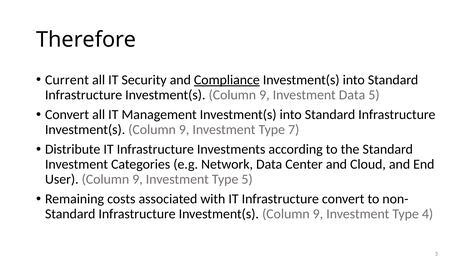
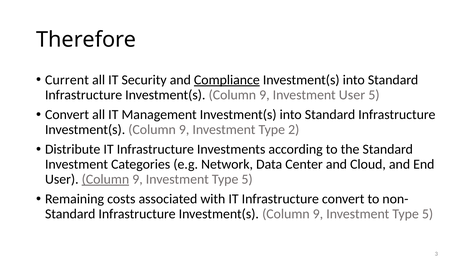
Investment Data: Data -> User
7: 7 -> 2
Column at (105, 180) underline: none -> present
4 at (428, 214): 4 -> 5
